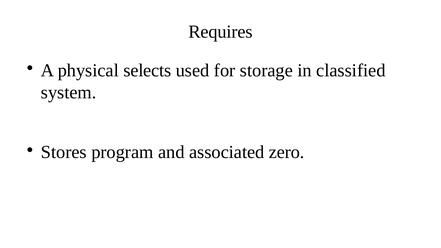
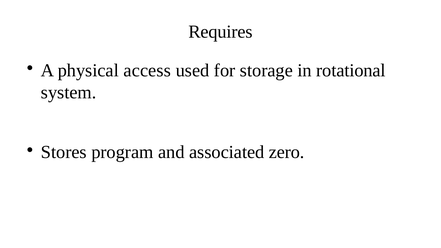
selects: selects -> access
classified: classified -> rotational
